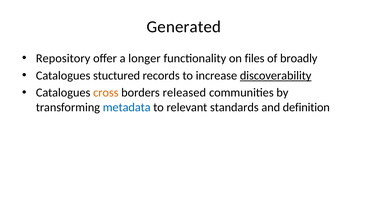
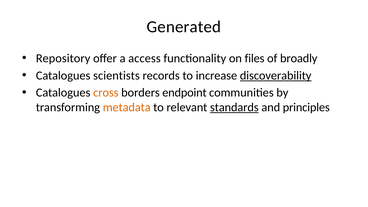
longer: longer -> access
stuctured: stuctured -> scientists
released: released -> endpoint
metadata colour: blue -> orange
standards underline: none -> present
definition: definition -> principles
